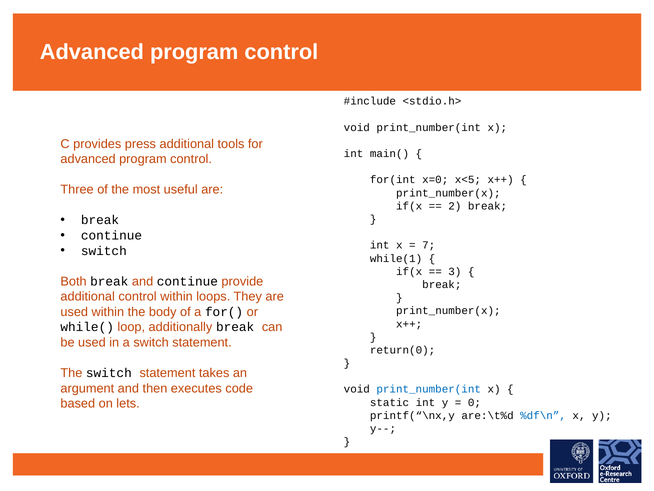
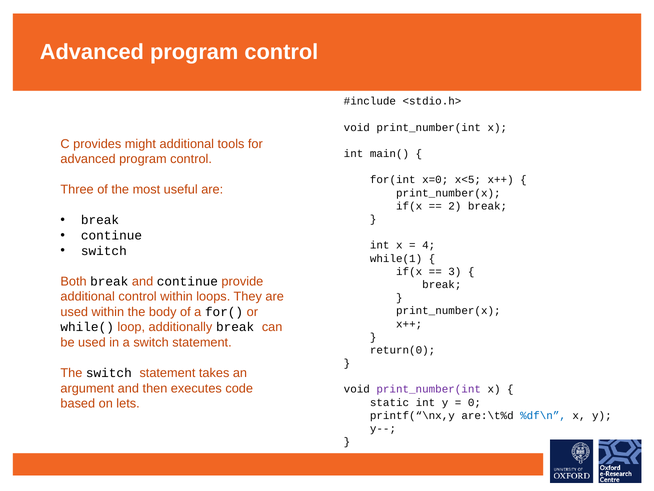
press: press -> might
7: 7 -> 4
print_number(int at (429, 389) colour: blue -> purple
